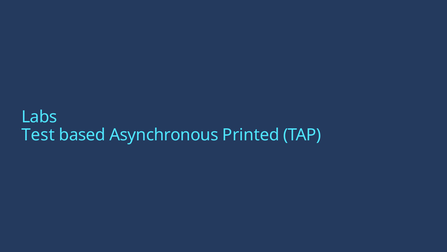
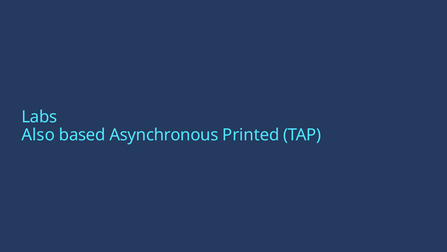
Test: Test -> Also
